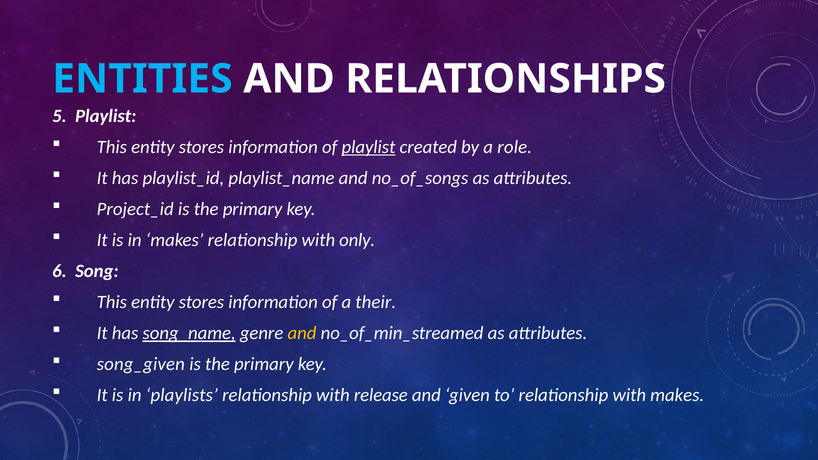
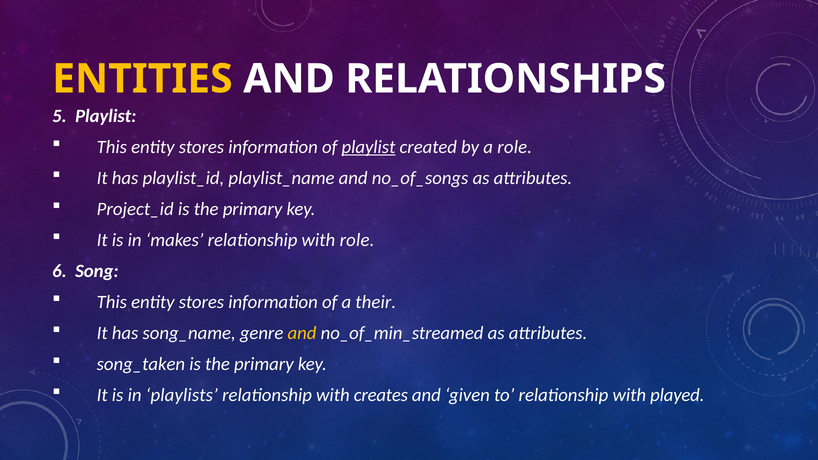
ENTITIES colour: light blue -> yellow
with only: only -> role
song_name underline: present -> none
song_given: song_given -> song_taken
release: release -> creates
with makes: makes -> played
